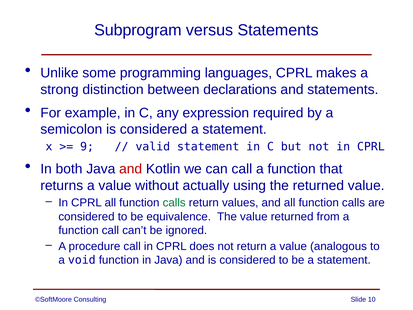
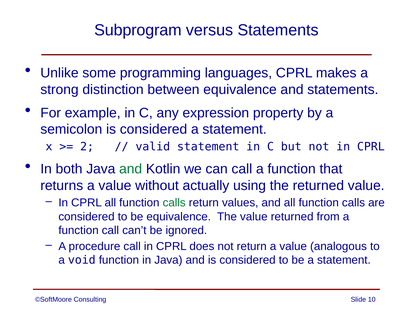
between declarations: declarations -> equivalence
required: required -> property
9: 9 -> 2
and at (131, 169) colour: red -> green
